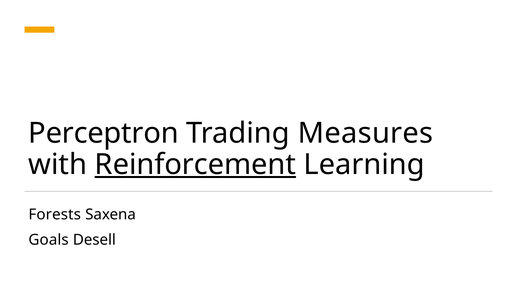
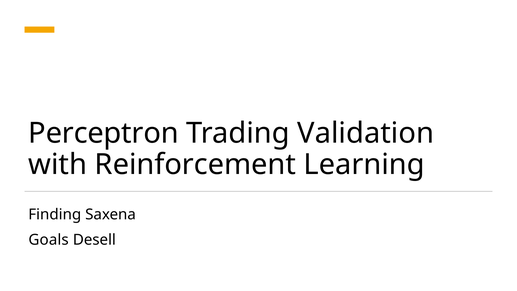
Measures: Measures -> Validation
Reinforcement underline: present -> none
Forests: Forests -> Finding
